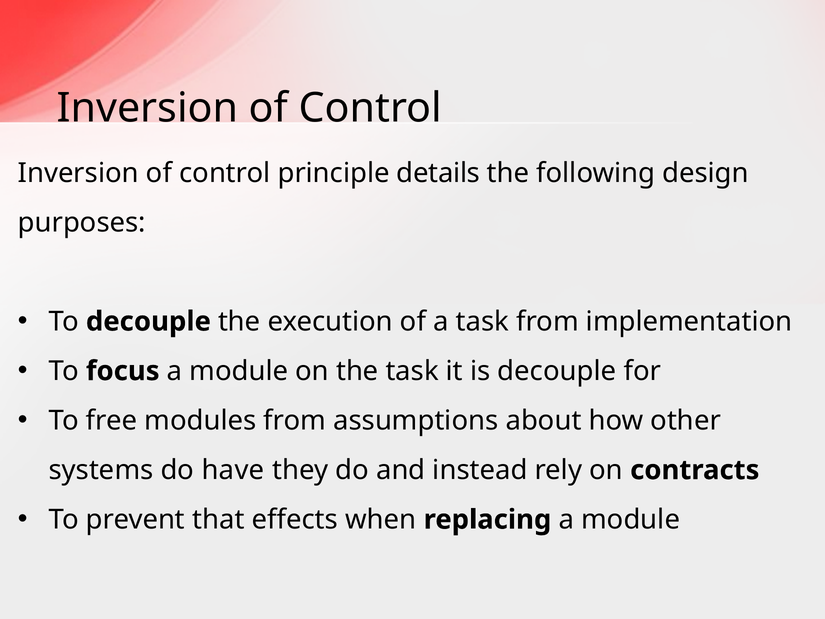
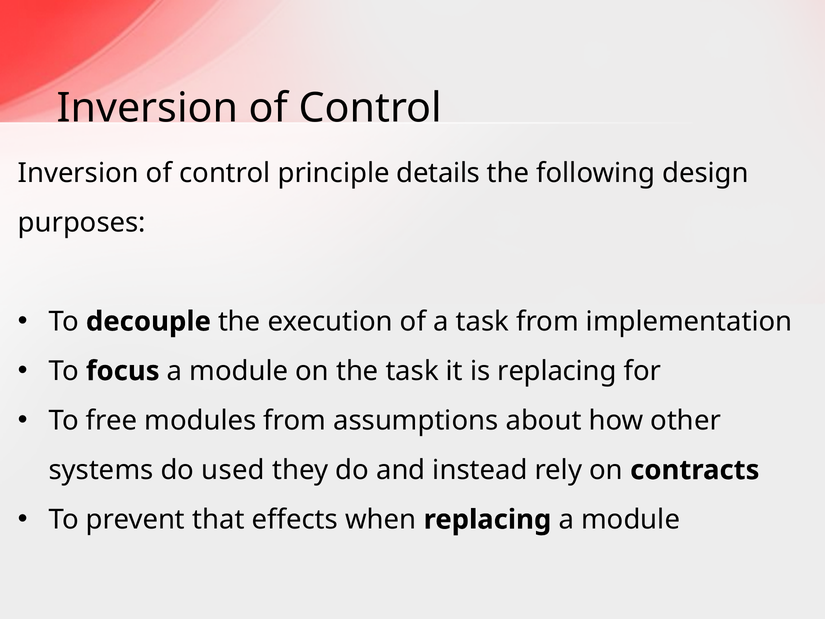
is decouple: decouple -> replacing
have: have -> used
